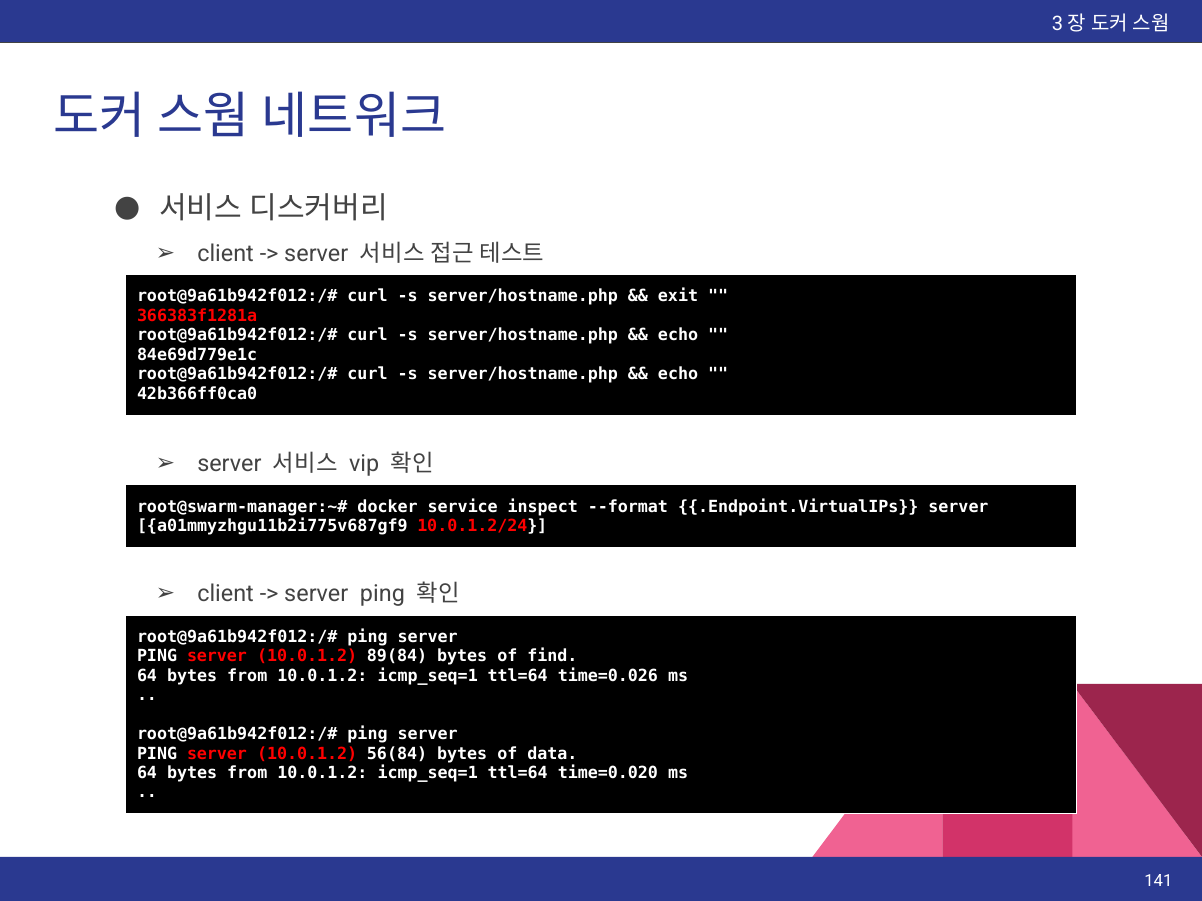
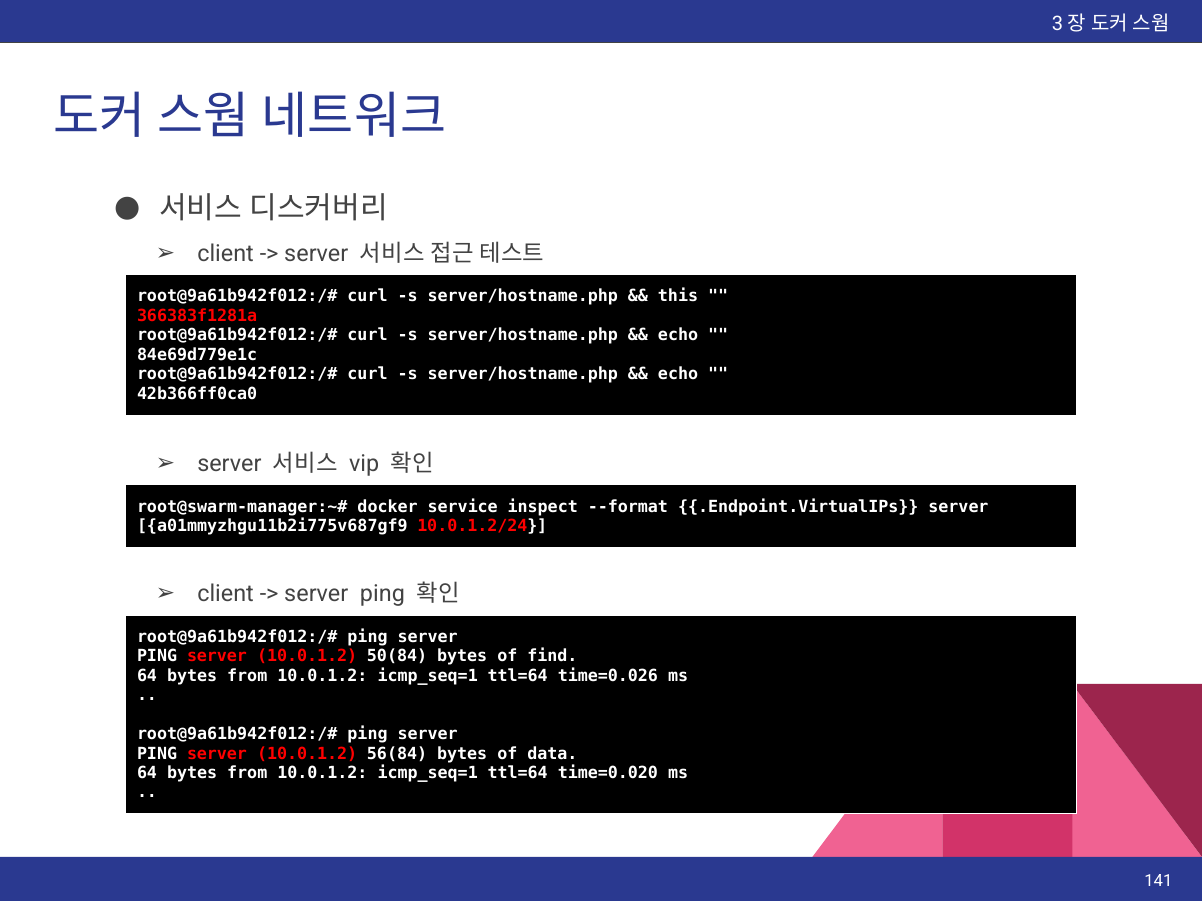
exit: exit -> this
89(84: 89(84 -> 50(84
